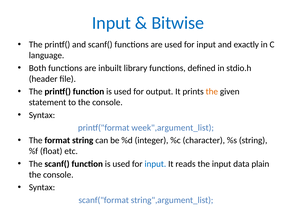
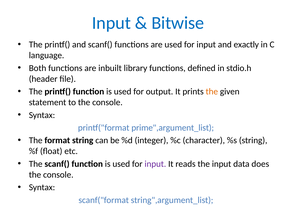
week",argument_list: week",argument_list -> prime",argument_list
input at (155, 164) colour: blue -> purple
plain: plain -> does
